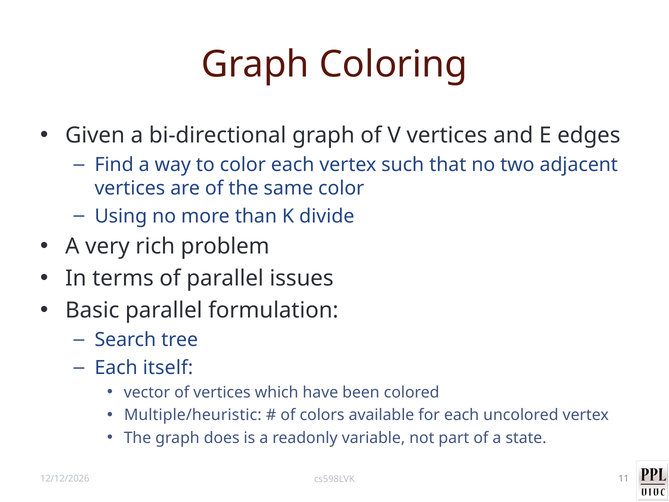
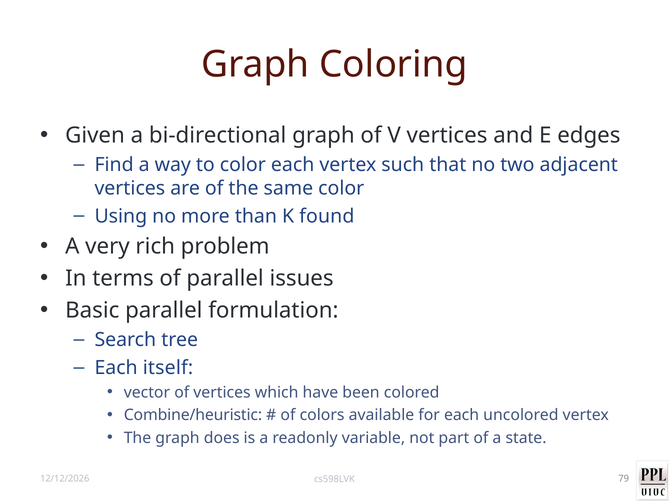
divide: divide -> found
Multiple/heuristic: Multiple/heuristic -> Combine/heuristic
11: 11 -> 79
